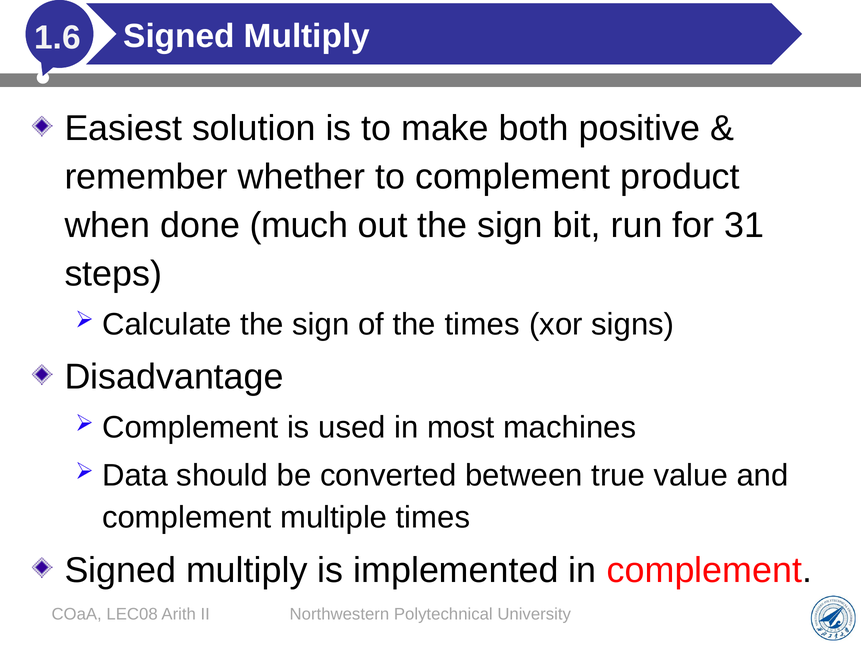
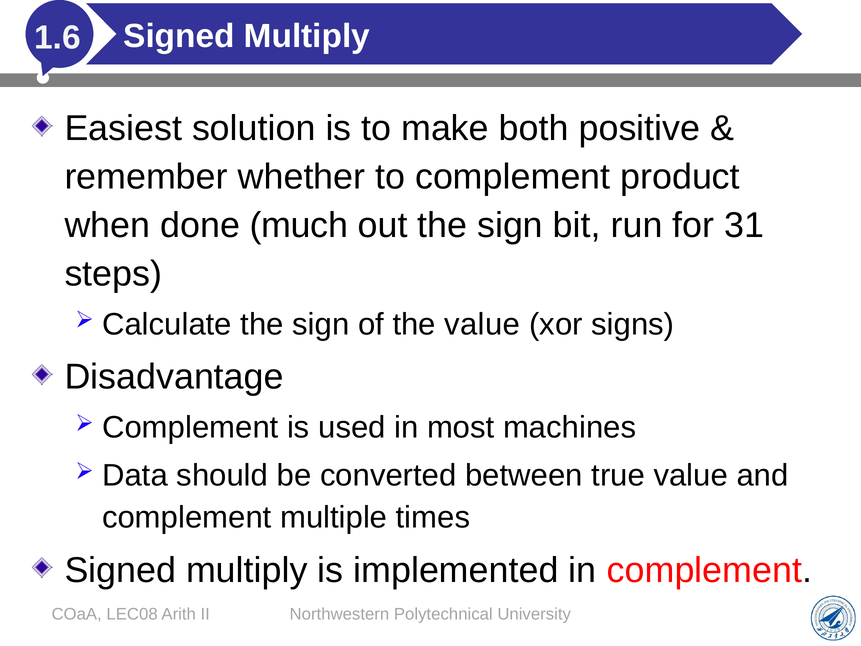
the times: times -> value
